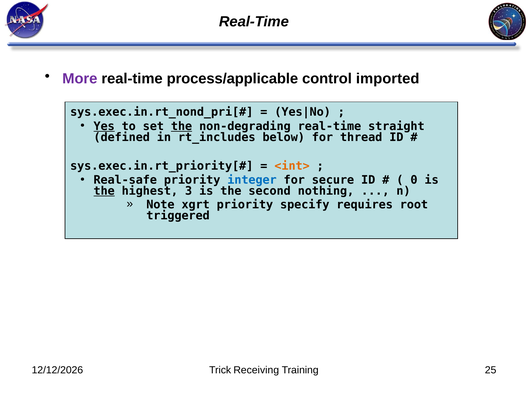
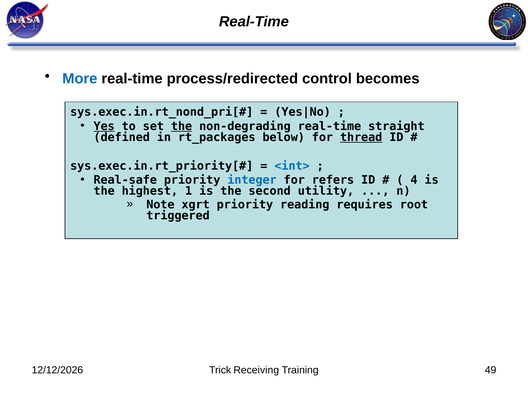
More colour: purple -> blue
process/applicable: process/applicable -> process/redirected
imported: imported -> becomes
rt_includes: rt_includes -> rt_packages
thread underline: none -> present
<int> colour: orange -> blue
secure: secure -> refers
0: 0 -> 4
the at (104, 191) underline: present -> none
3: 3 -> 1
nothing: nothing -> utility
specify: specify -> reading
25: 25 -> 49
